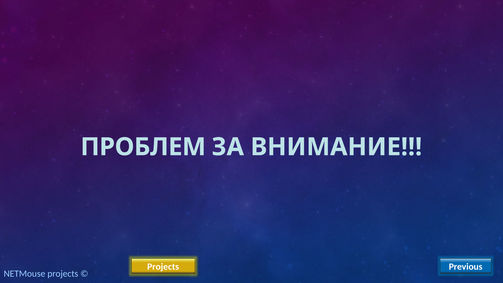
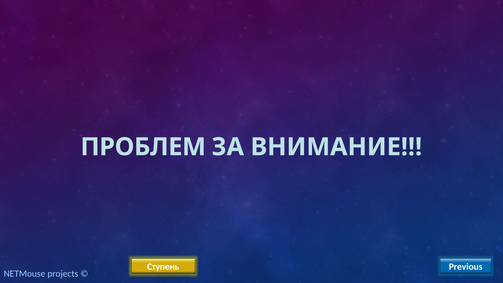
Projects at (163, 267): Projects -> Ступень
